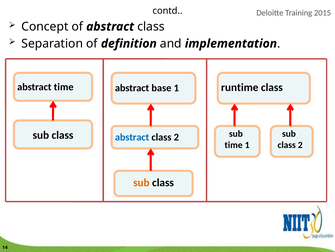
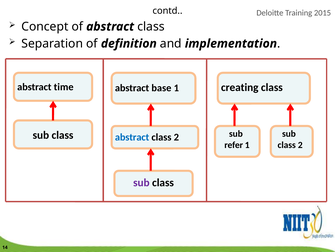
runtime: runtime -> creating
time at (234, 145): time -> refer
sub at (141, 182) colour: orange -> purple
